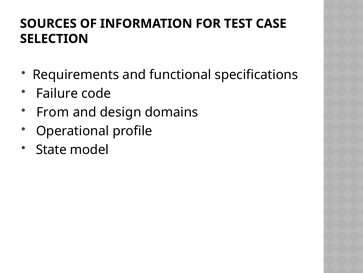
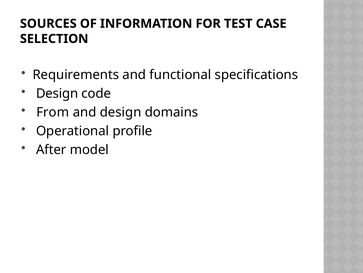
Failure at (57, 93): Failure -> Design
State: State -> After
